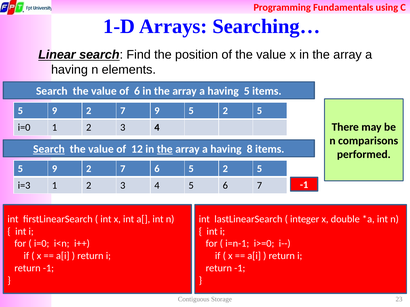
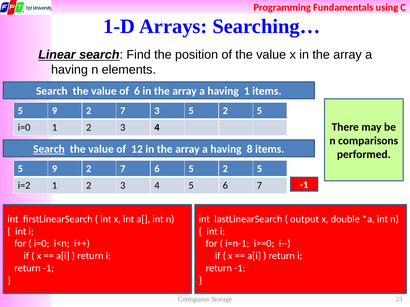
having 5: 5 -> 1
7 9: 9 -> 3
the at (165, 149) underline: present -> none
i=3: i=3 -> i=2
integer: integer -> output
